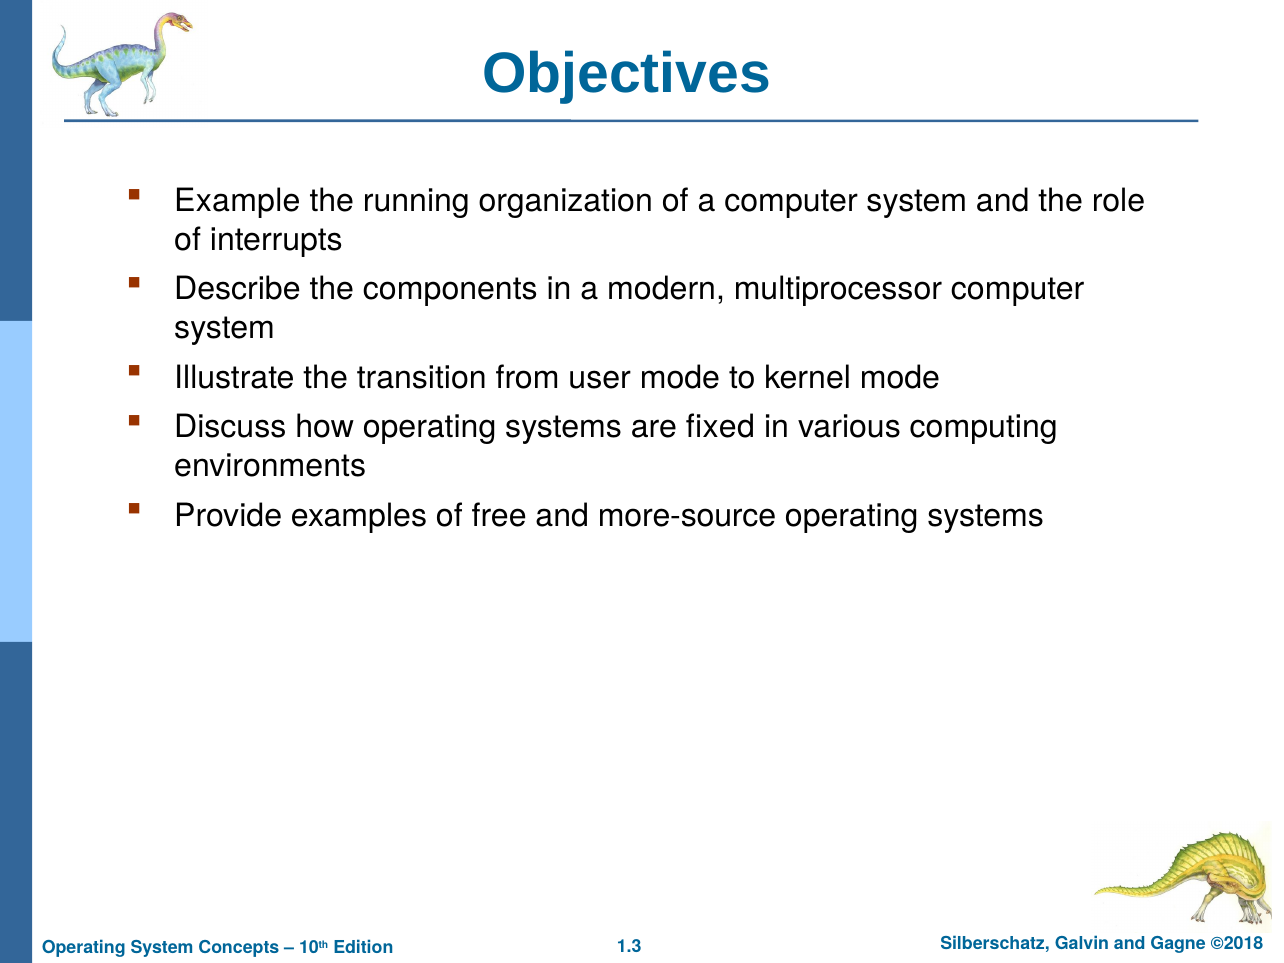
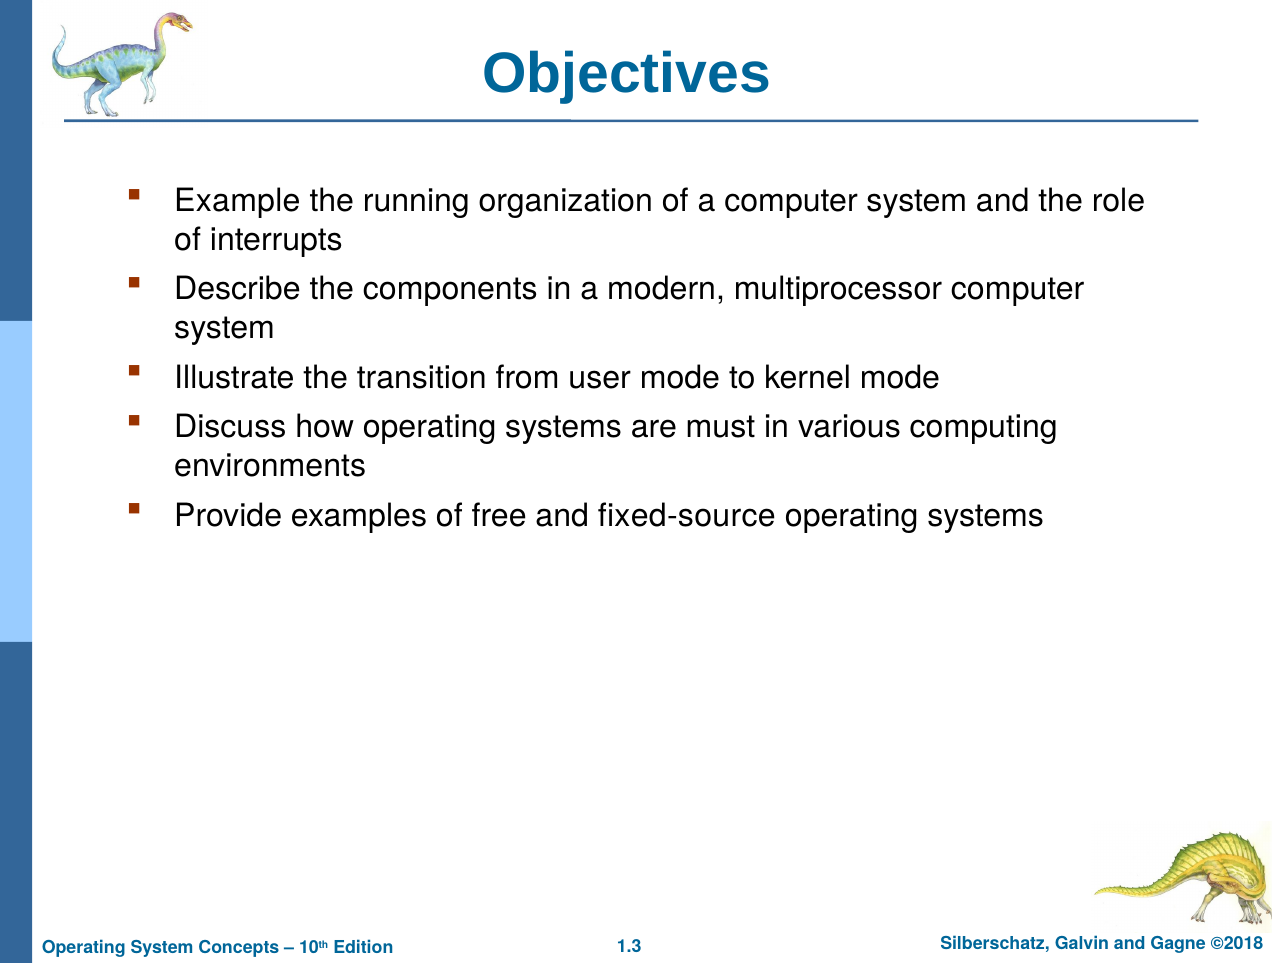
fixed: fixed -> must
more-source: more-source -> fixed-source
